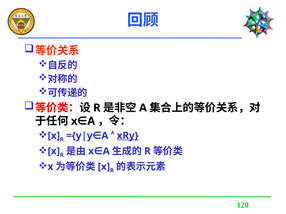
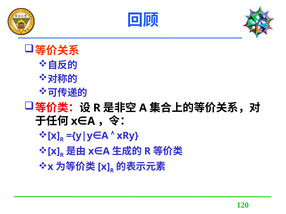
xRy underline: present -> none
